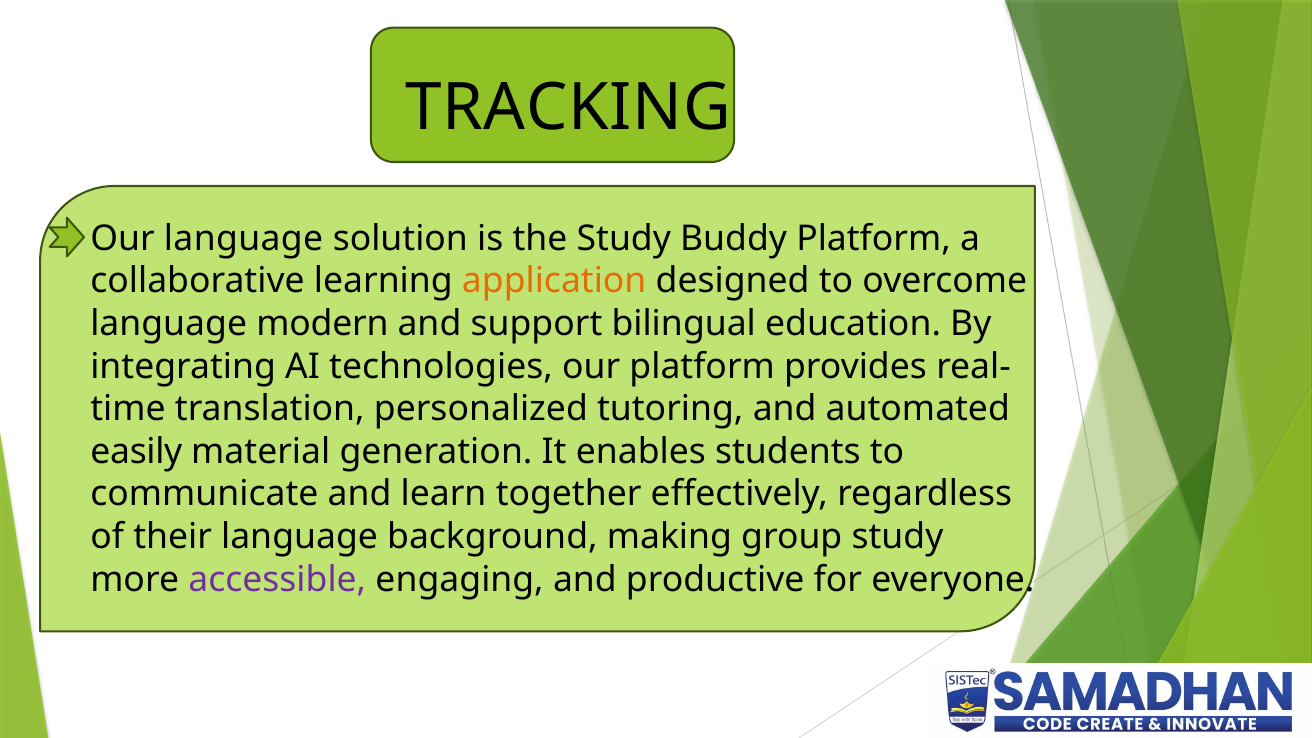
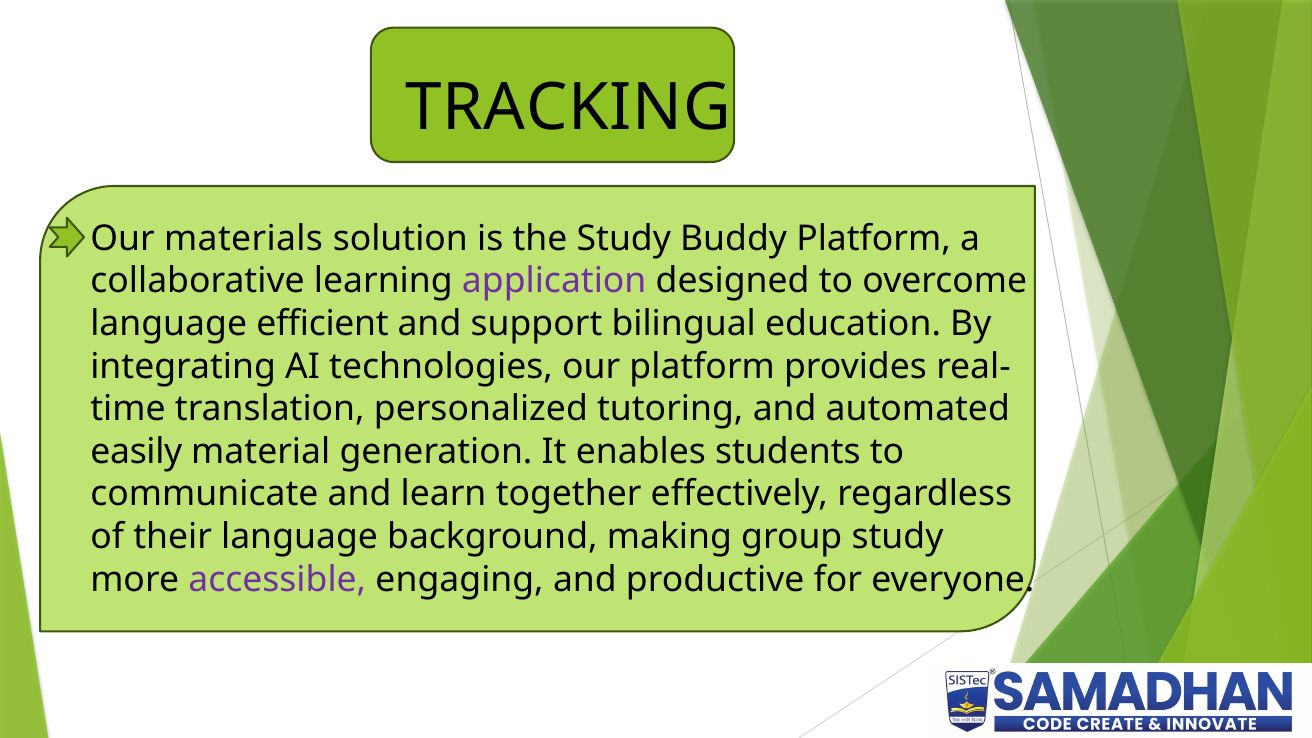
Our language: language -> materials
application colour: orange -> purple
modern: modern -> efficient
